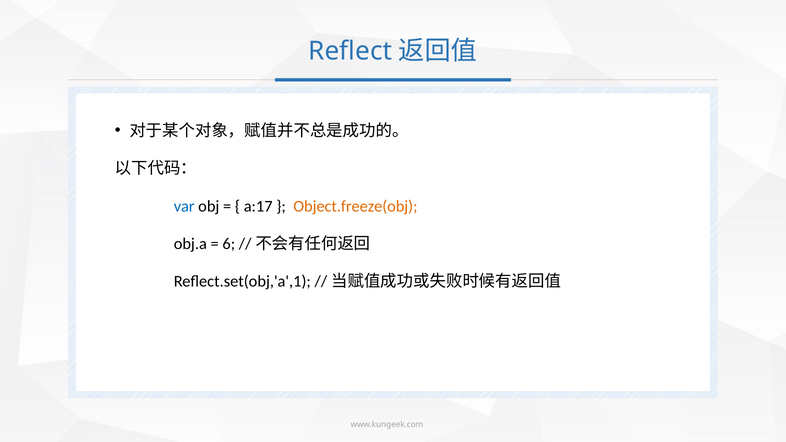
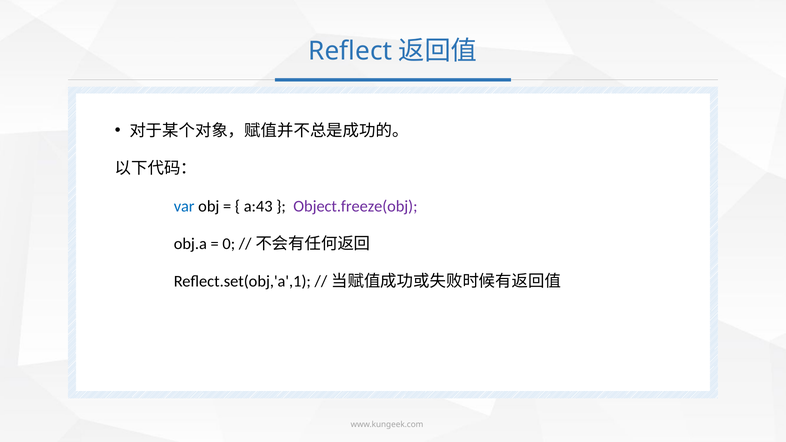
a:17: a:17 -> a:43
Object.freeze(obj colour: orange -> purple
6: 6 -> 0
